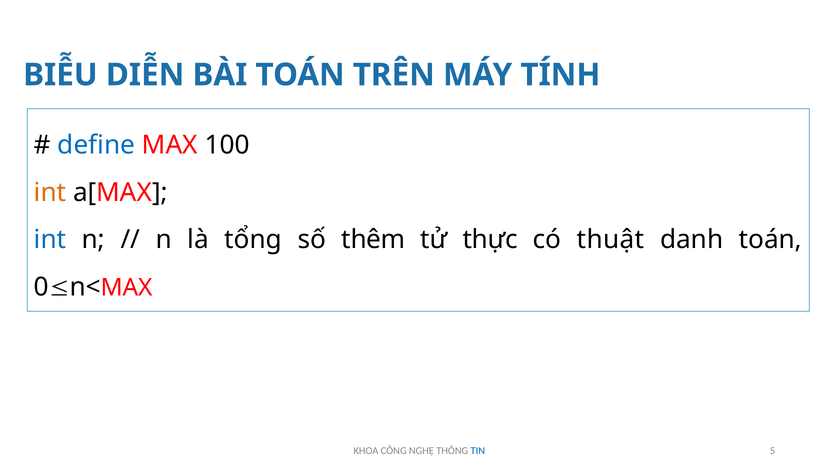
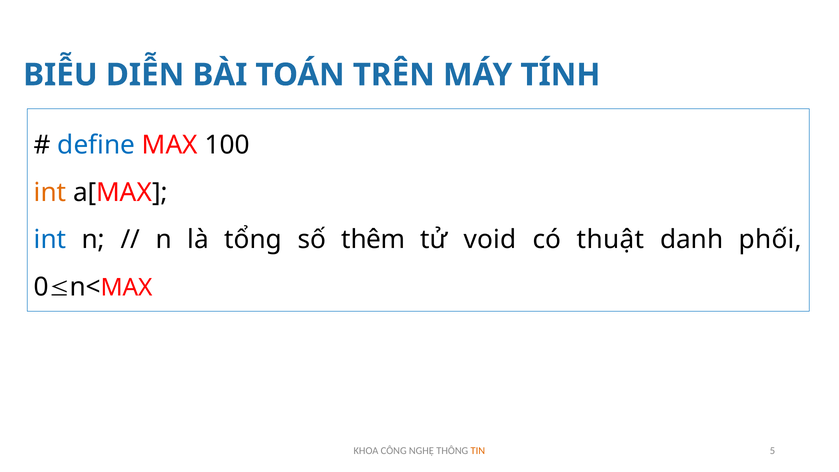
thực: thực -> void
danh toán: toán -> phối
TIN colour: blue -> orange
